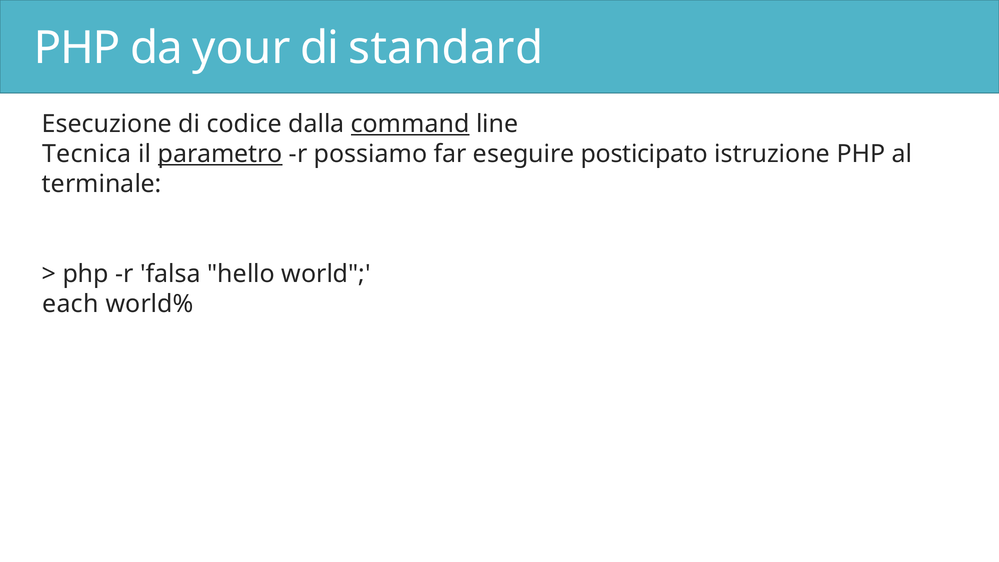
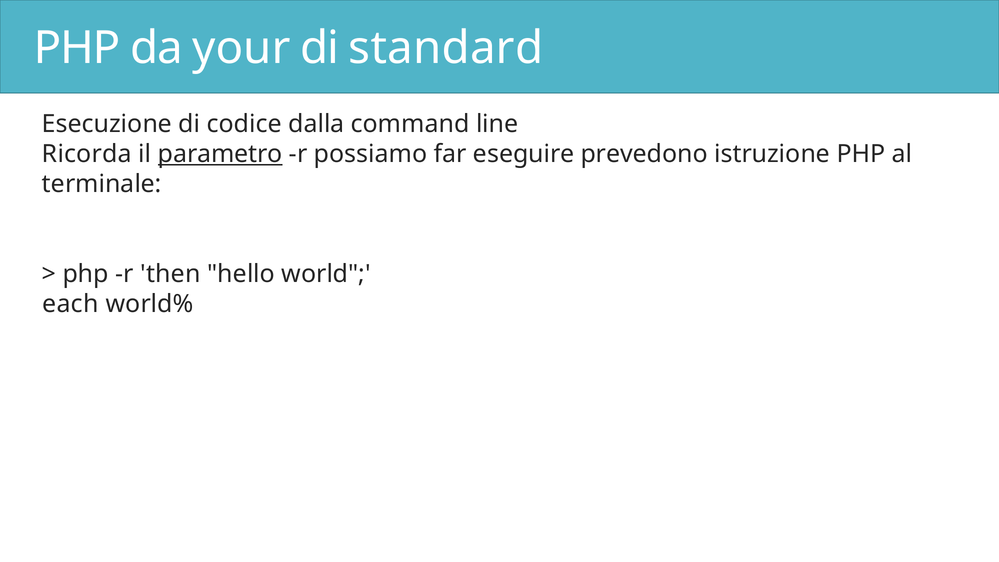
command underline: present -> none
Tecnica: Tecnica -> Ricorda
posticipato: posticipato -> prevedono
falsa: falsa -> then
